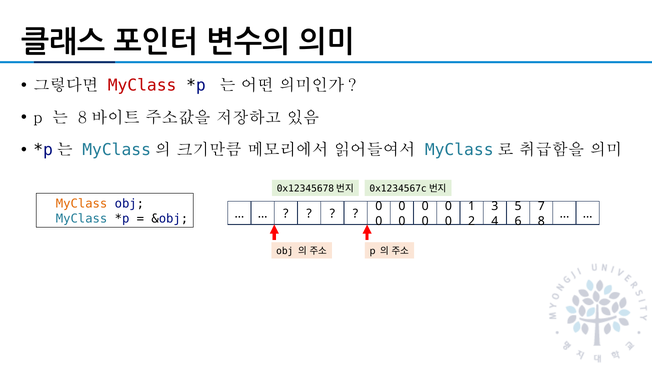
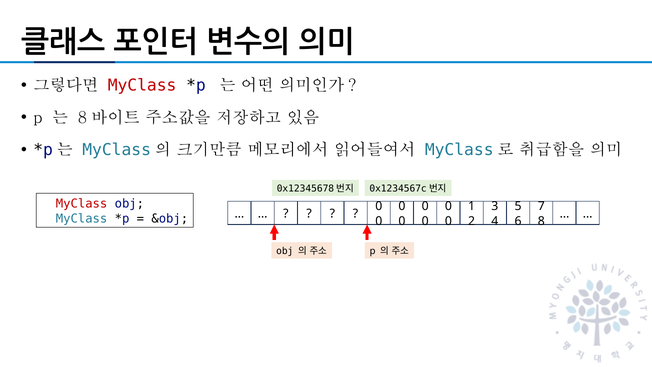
MyClass at (82, 204) colour: orange -> red
